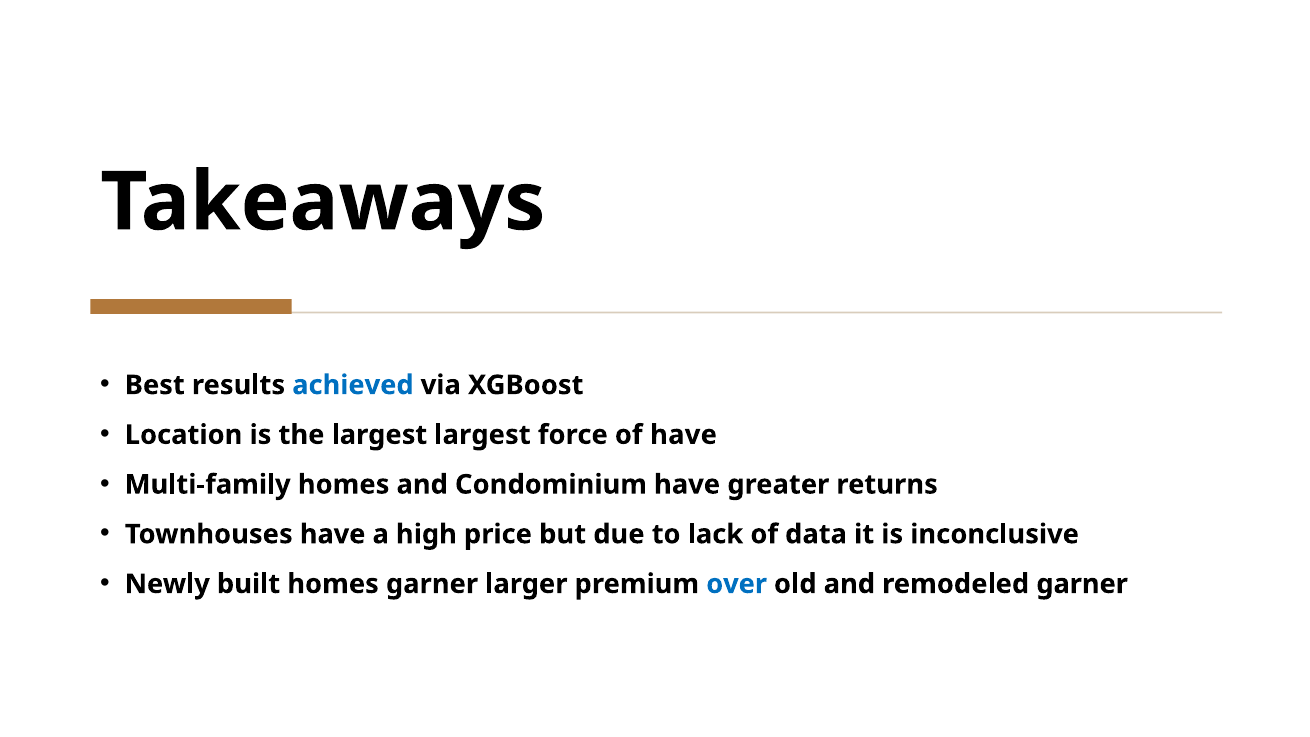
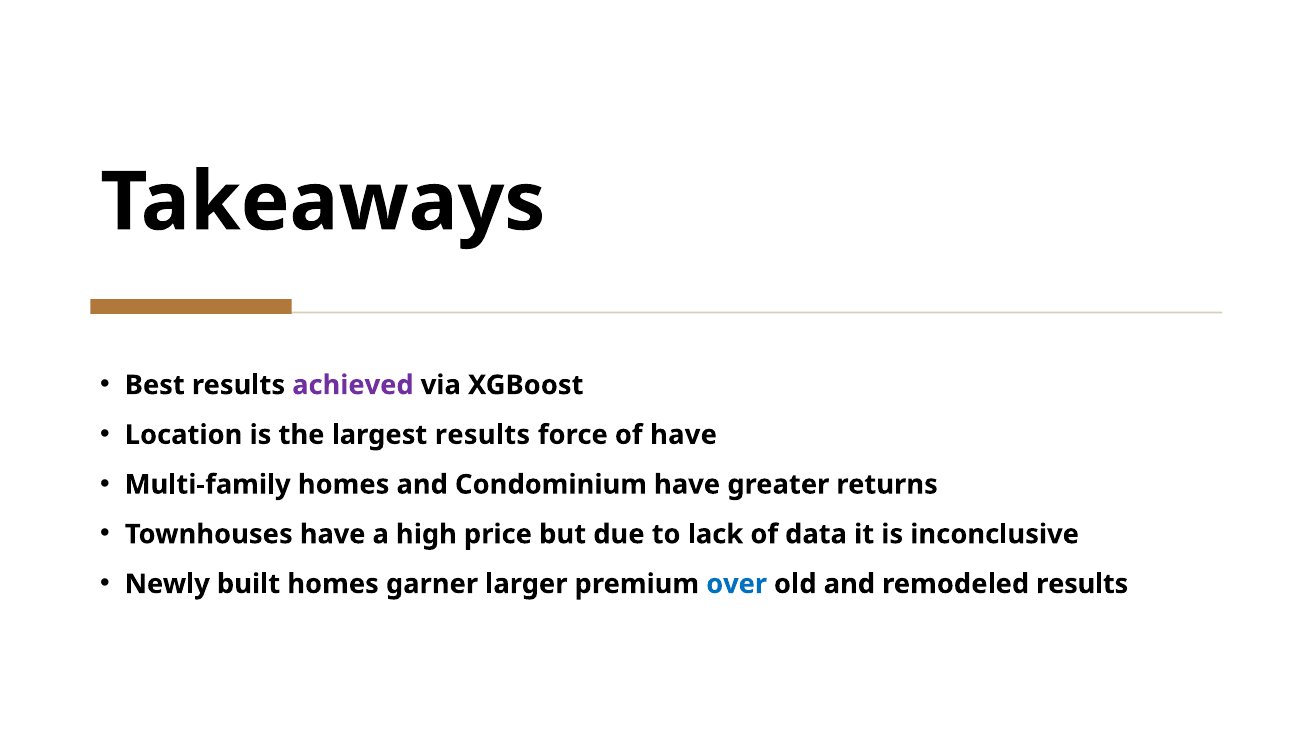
achieved colour: blue -> purple
largest largest: largest -> results
remodeled garner: garner -> results
